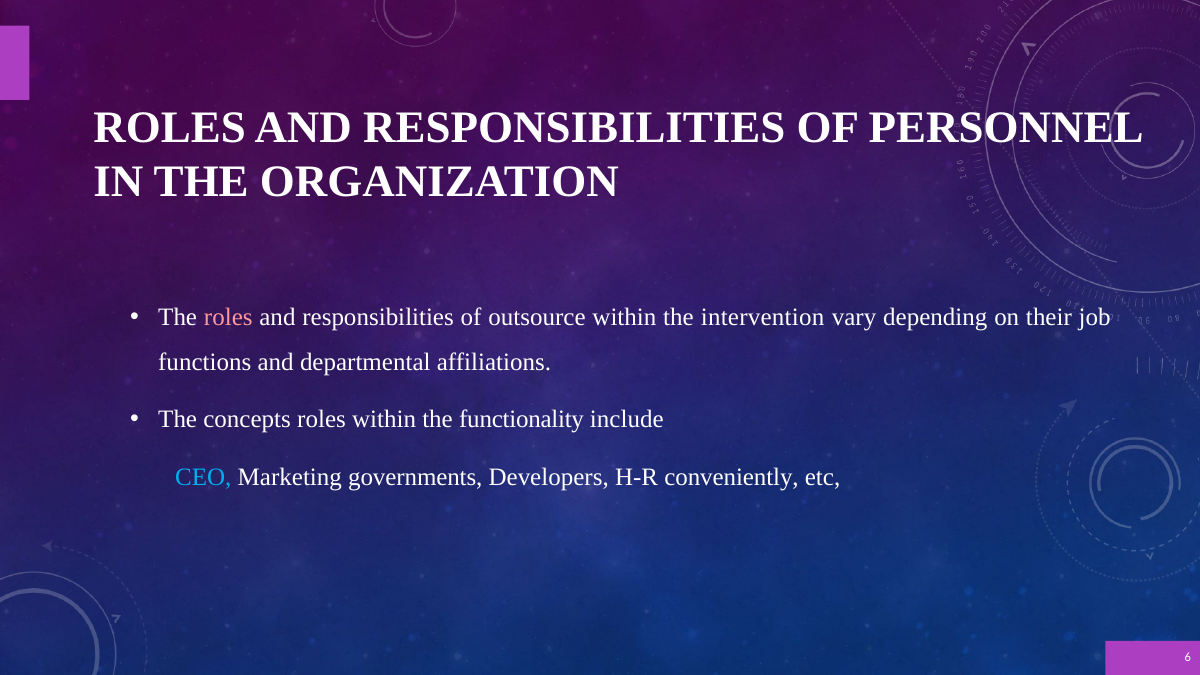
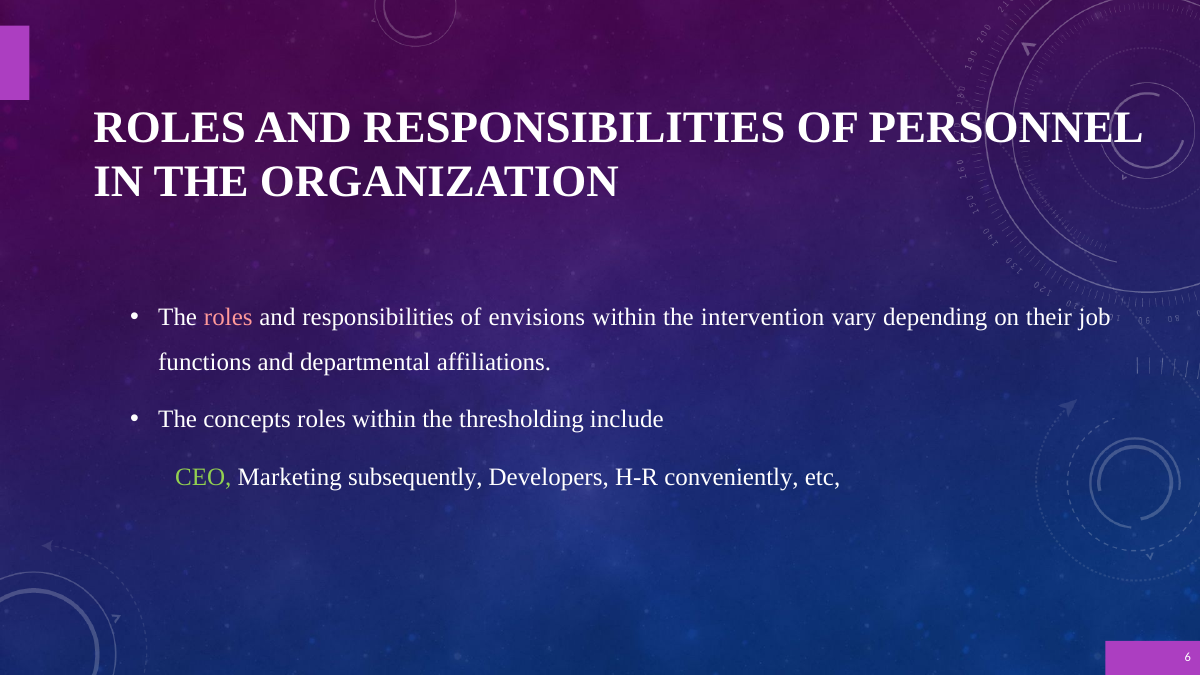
outsource: outsource -> envisions
functionality: functionality -> thresholding
CEO colour: light blue -> light green
governments: governments -> subsequently
